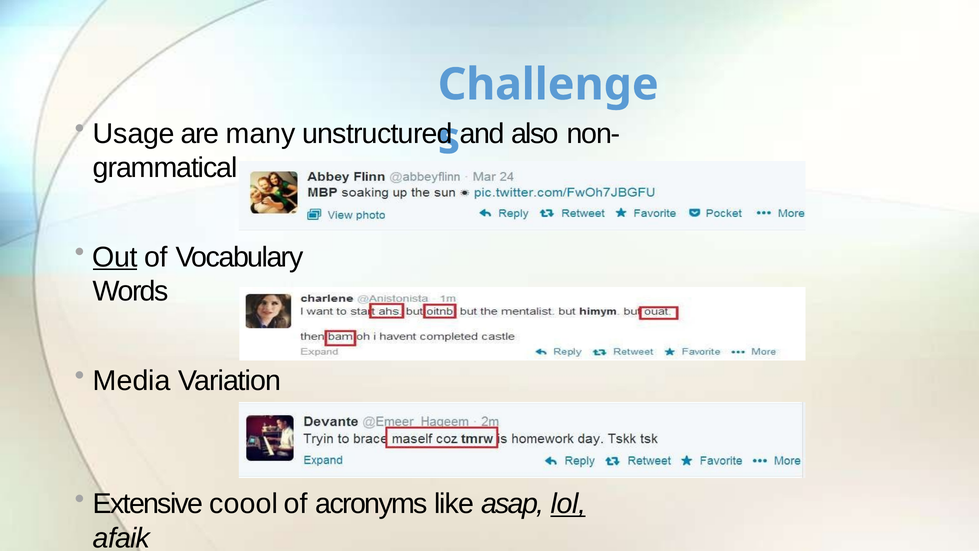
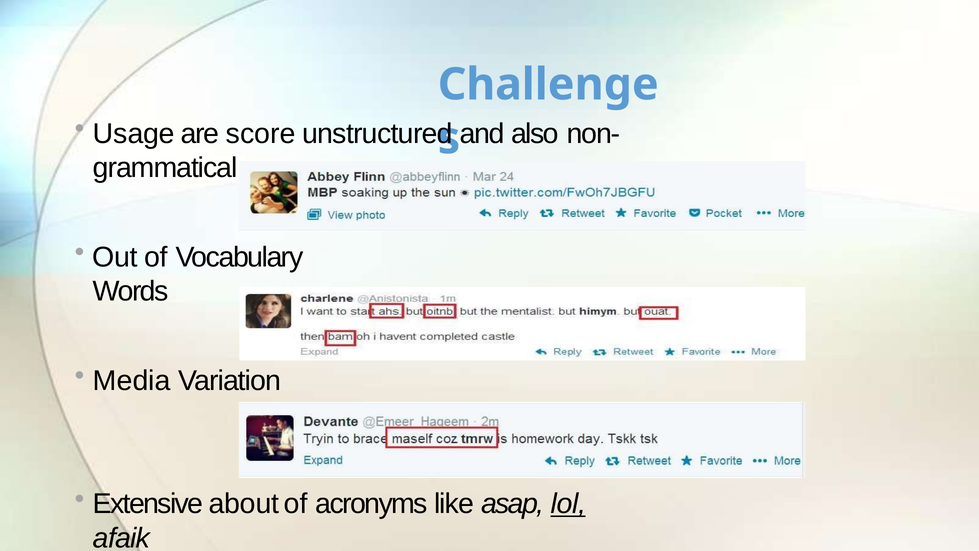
many: many -> score
Out underline: present -> none
coool: coool -> about
